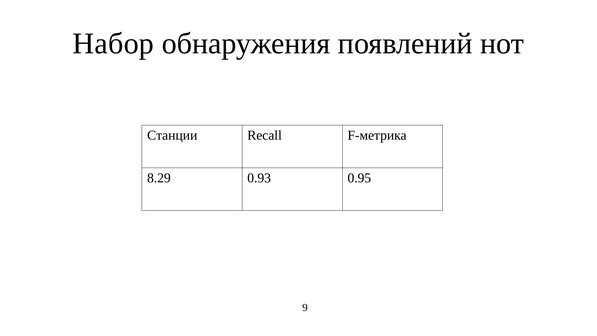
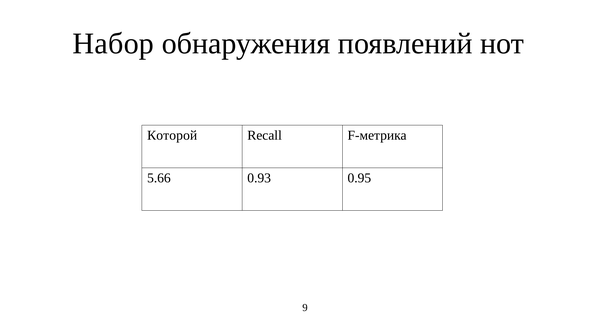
Станции: Станции -> Которой
8.29: 8.29 -> 5.66
